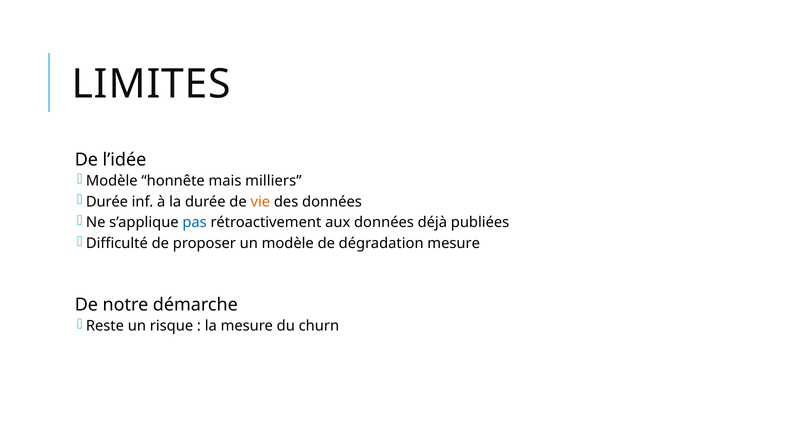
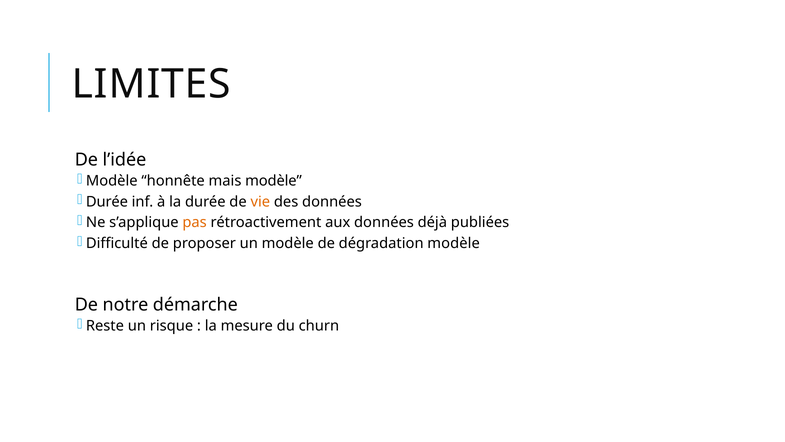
mais milliers: milliers -> modèle
pas colour: blue -> orange
dégradation mesure: mesure -> modèle
